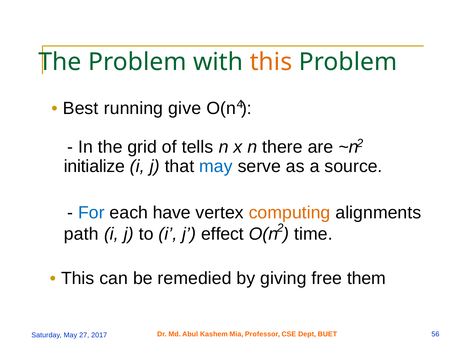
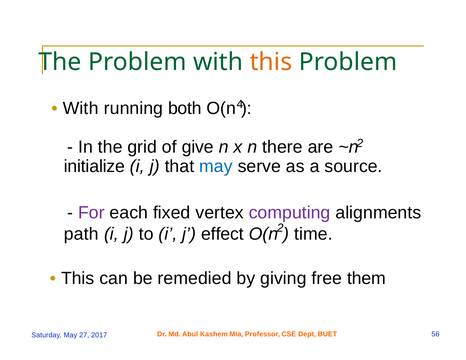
Best at (81, 108): Best -> With
give: give -> both
tells: tells -> give
For colour: blue -> purple
have: have -> fixed
computing colour: orange -> purple
